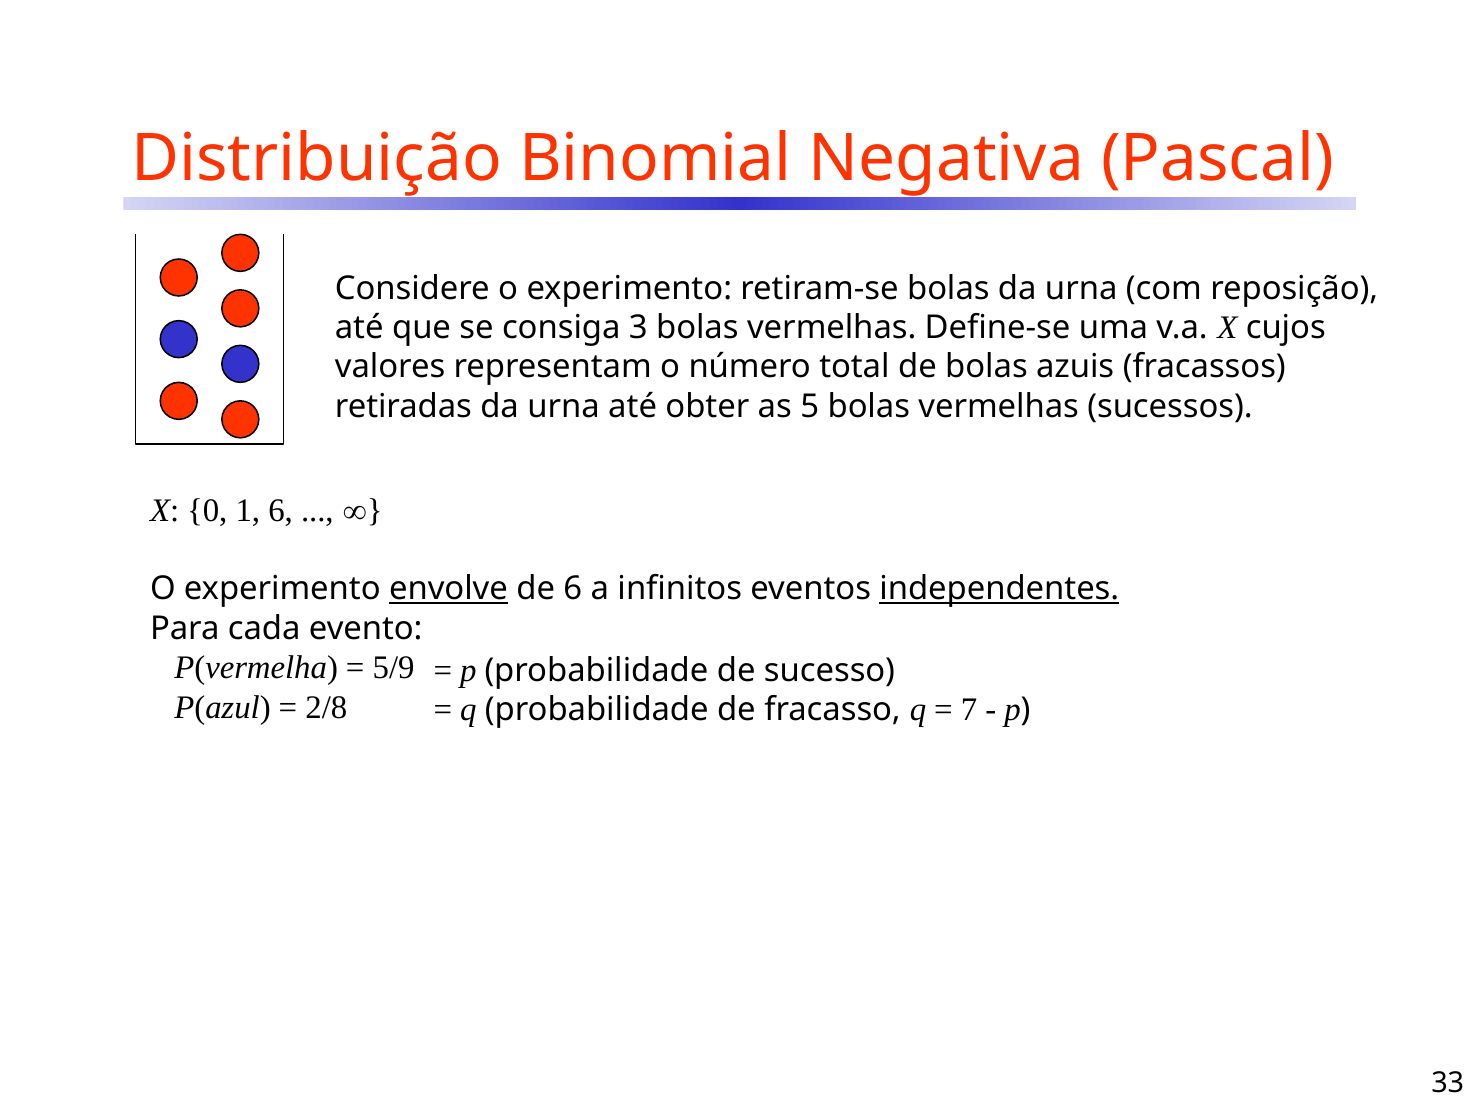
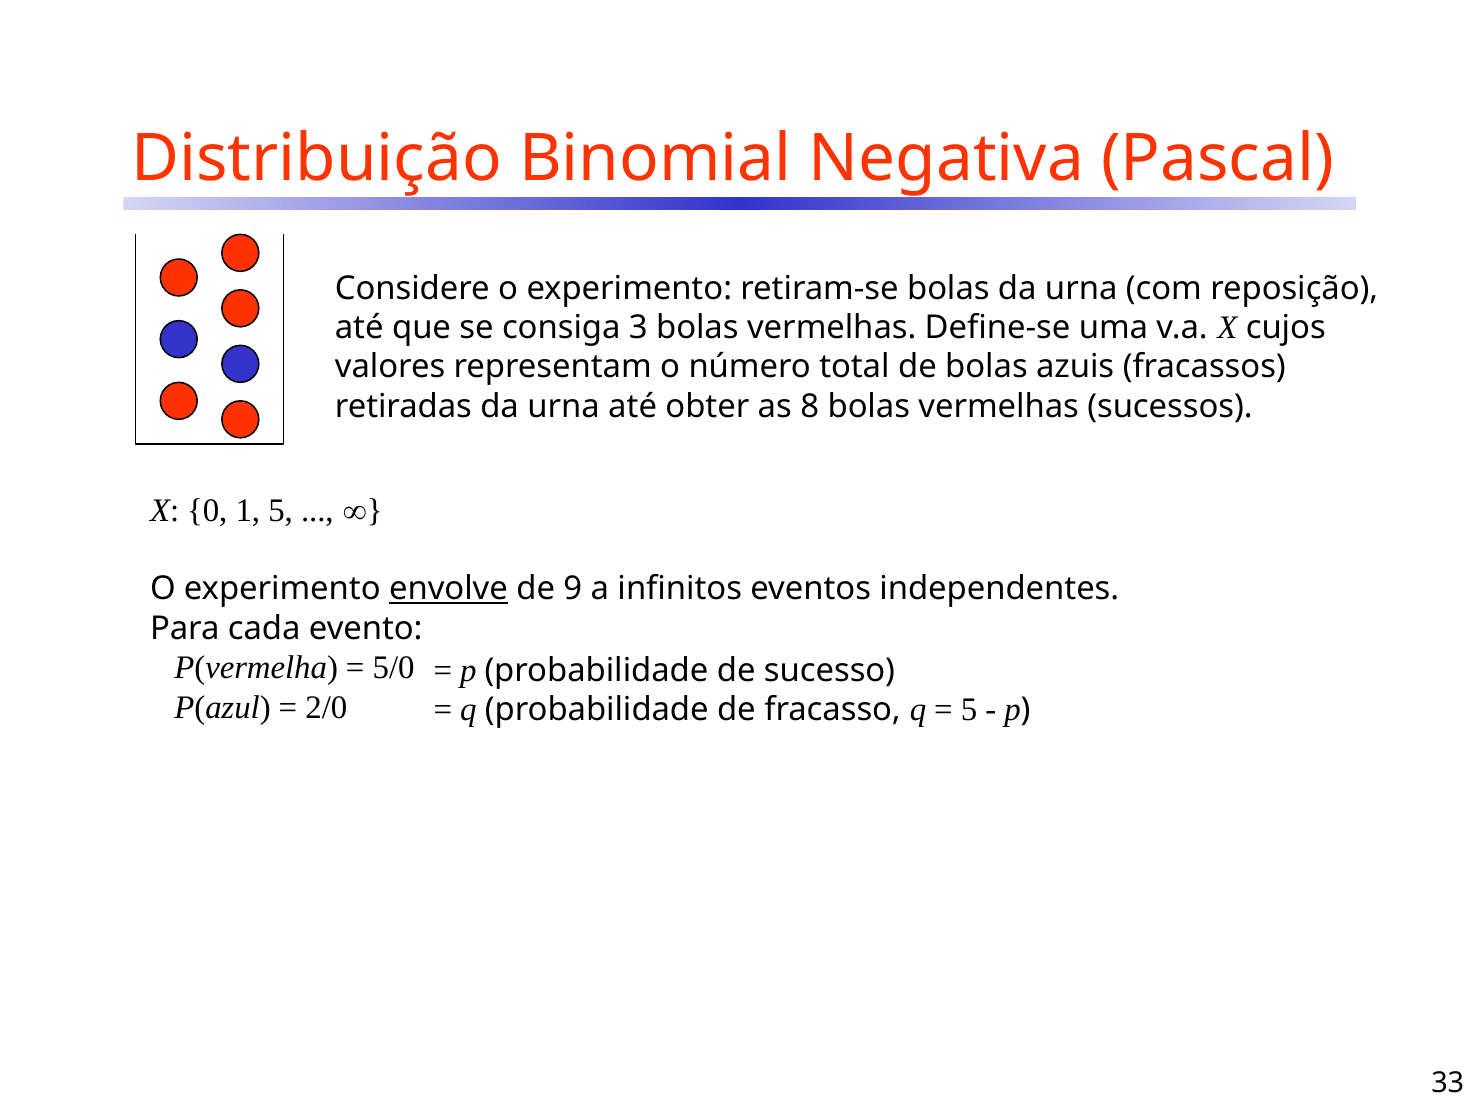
5: 5 -> 8
1 6: 6 -> 5
de 6: 6 -> 9
independentes underline: present -> none
5/9: 5/9 -> 5/0
2/8: 2/8 -> 2/0
7 at (969, 710): 7 -> 5
